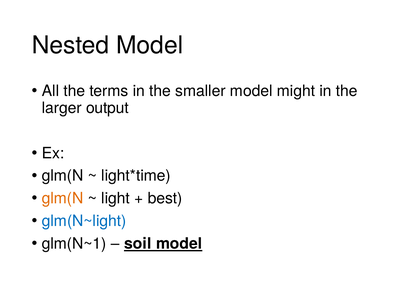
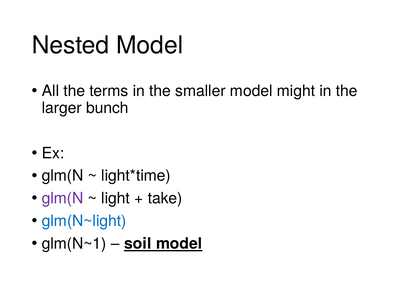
output: output -> bunch
glm(N at (63, 198) colour: orange -> purple
best: best -> take
